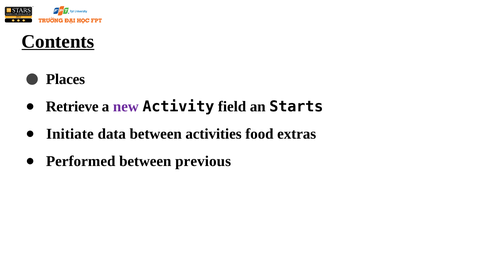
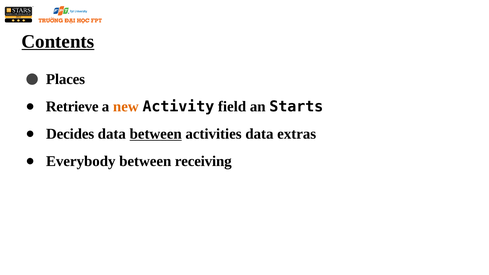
new colour: purple -> orange
Initiate: Initiate -> Decides
between at (156, 134) underline: none -> present
activities food: food -> data
Performed: Performed -> Everybody
previous: previous -> receiving
